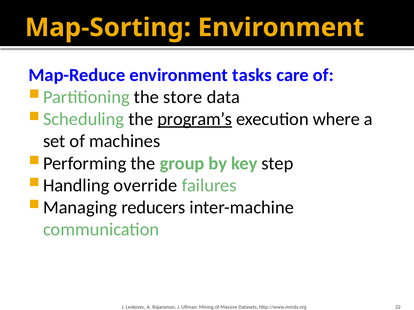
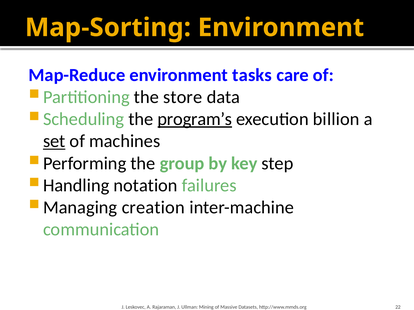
where: where -> billion
set underline: none -> present
override: override -> notation
reducers: reducers -> creation
